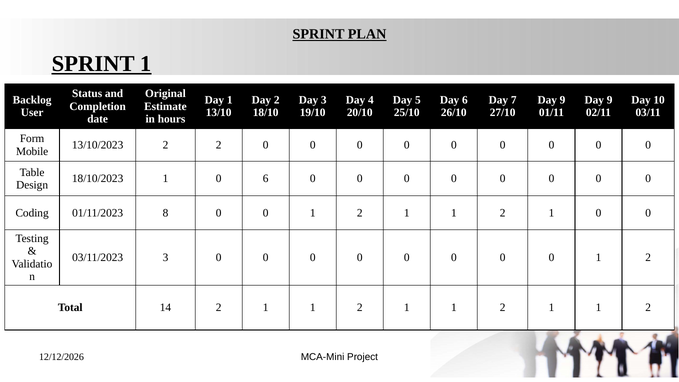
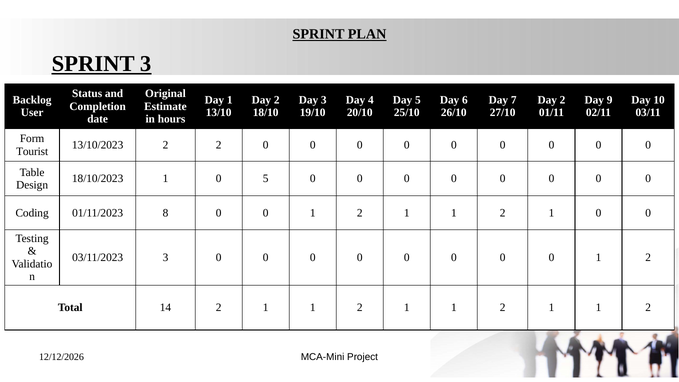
SPRINT 1: 1 -> 3
9 at (563, 100): 9 -> 2
Mobile: Mobile -> Tourist
0 6: 6 -> 5
